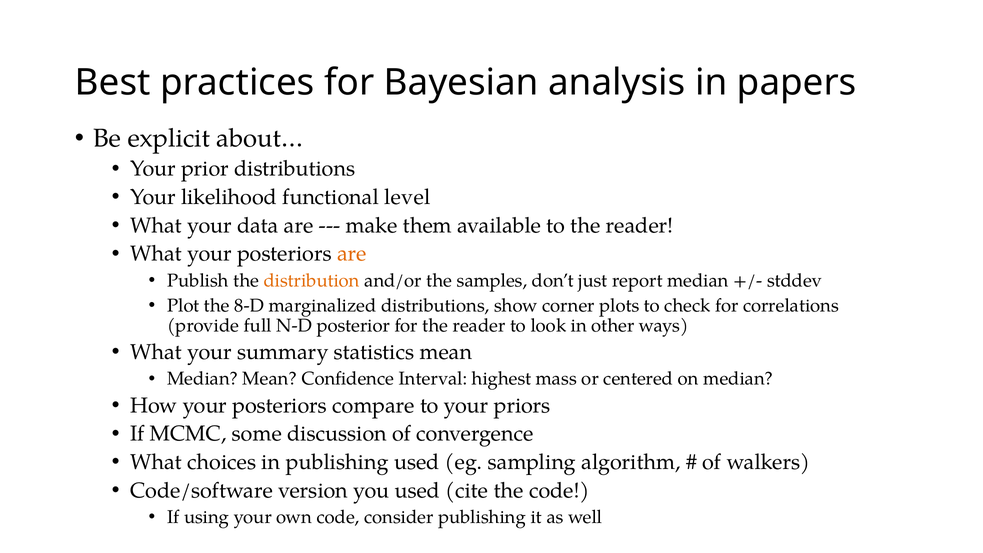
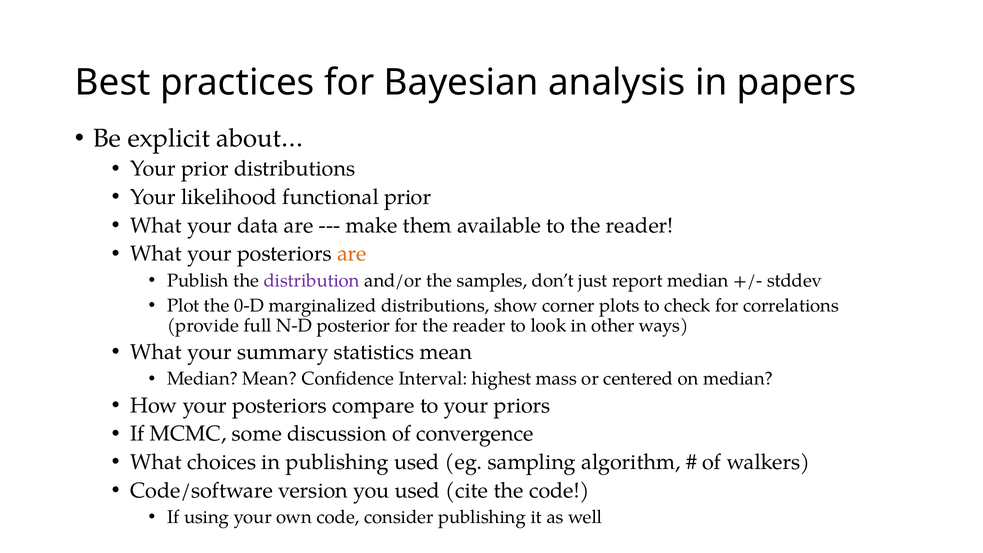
functional level: level -> prior
distribution colour: orange -> purple
8-D: 8-D -> 0-D
